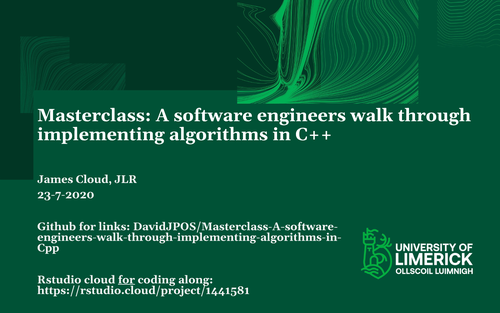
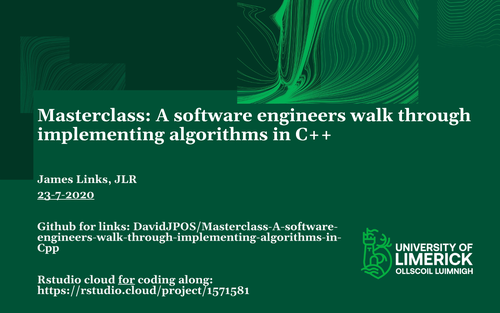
James Cloud: Cloud -> Links
23-7-2020 underline: none -> present
https://rstudio.cloud/project/1441581: https://rstudio.cloud/project/1441581 -> https://rstudio.cloud/project/1571581
